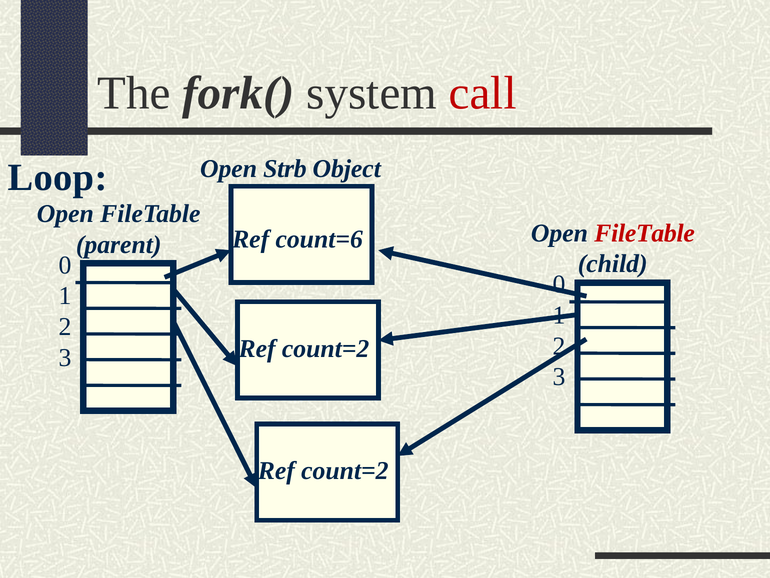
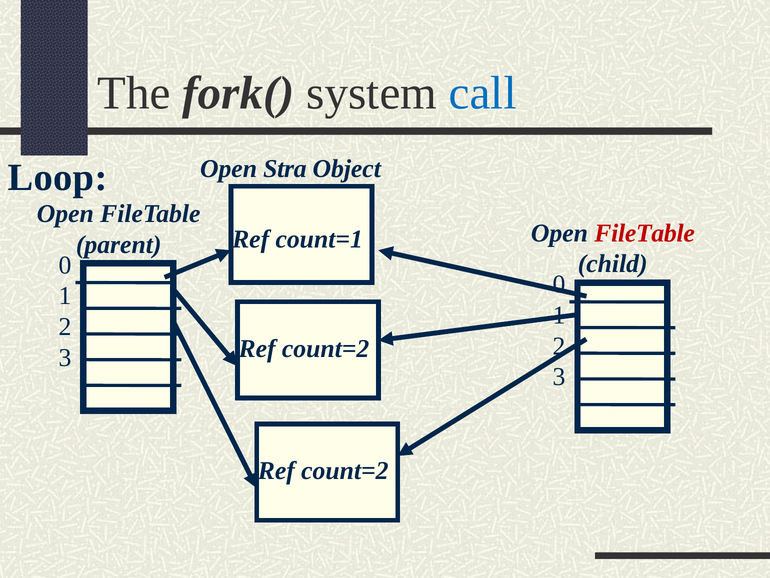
call colour: red -> blue
Strb: Strb -> Stra
count=6: count=6 -> count=1
